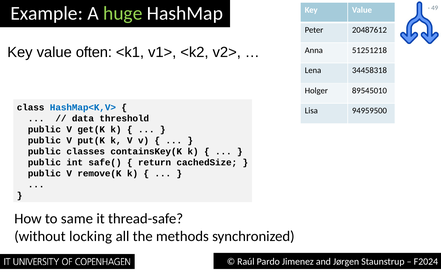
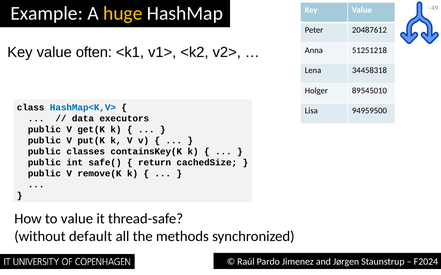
huge colour: light green -> yellow
threshold: threshold -> executors
to same: same -> value
locking: locking -> default
